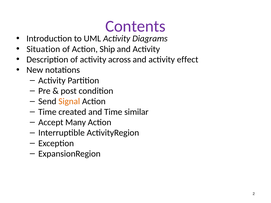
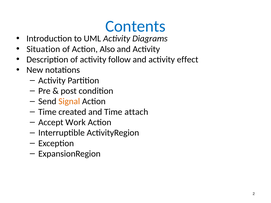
Contents colour: purple -> blue
Ship: Ship -> Also
across: across -> follow
similar: similar -> attach
Many: Many -> Work
